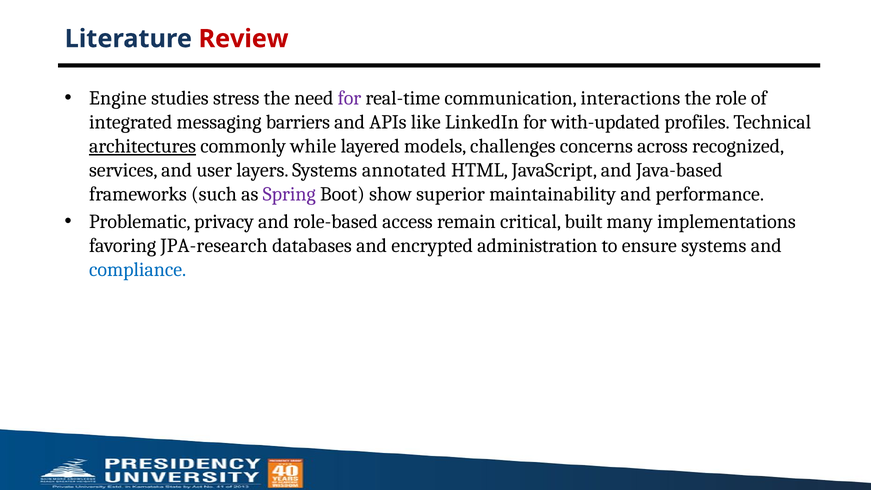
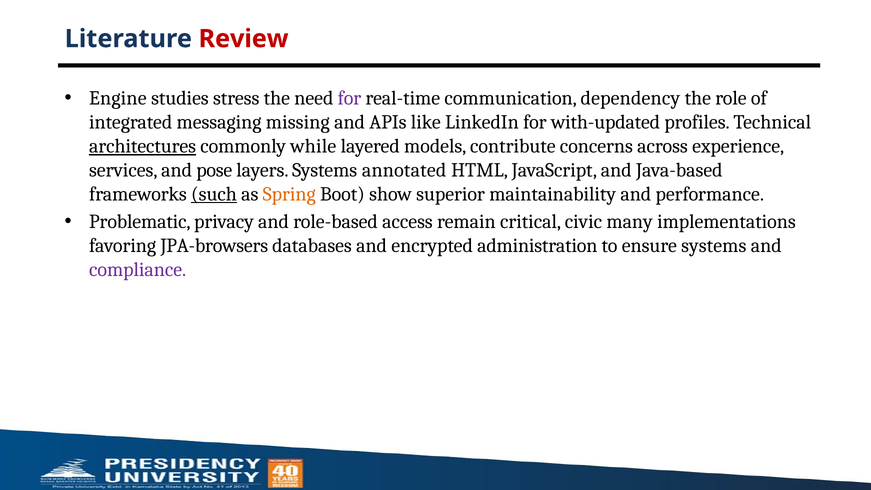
interactions: interactions -> dependency
barriers: barriers -> missing
challenges: challenges -> contribute
recognized: recognized -> experience
user: user -> pose
such underline: none -> present
Spring colour: purple -> orange
built: built -> civic
JPA-research: JPA-research -> JPA-browsers
compliance colour: blue -> purple
